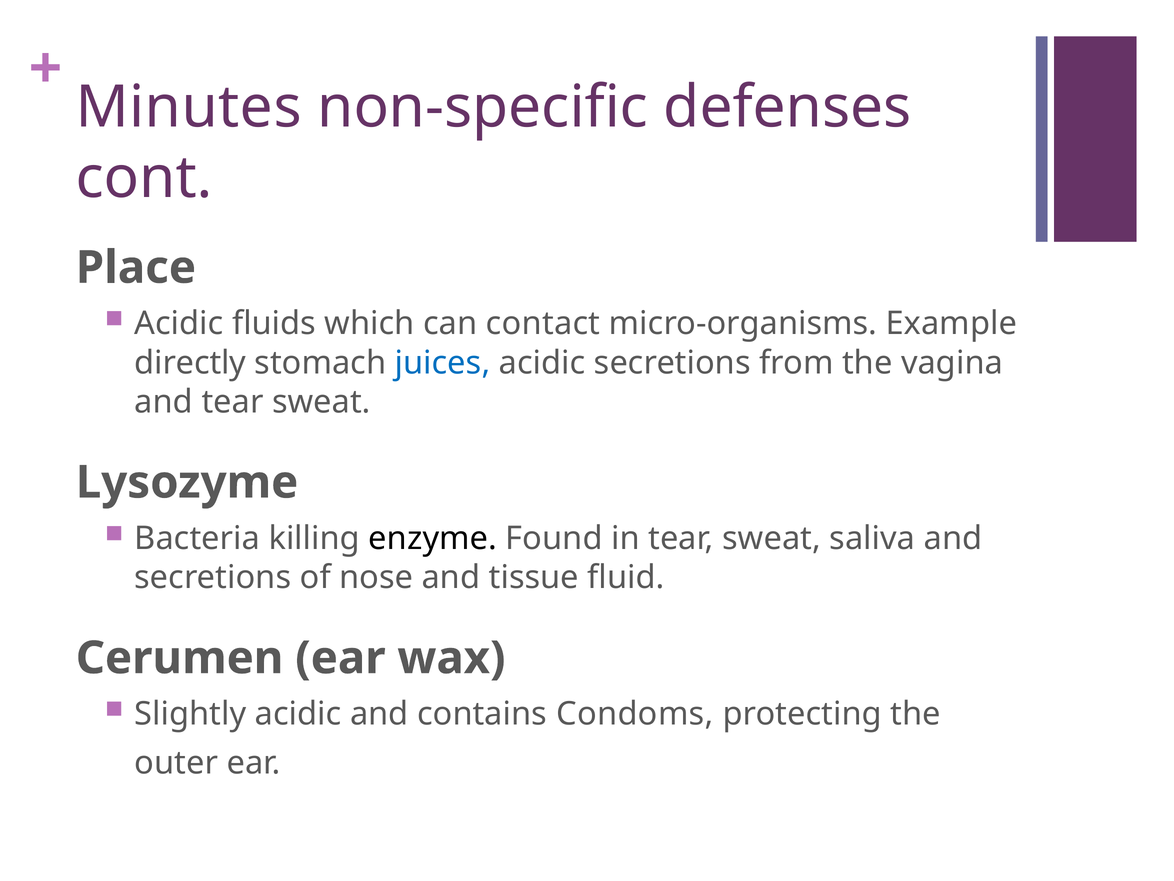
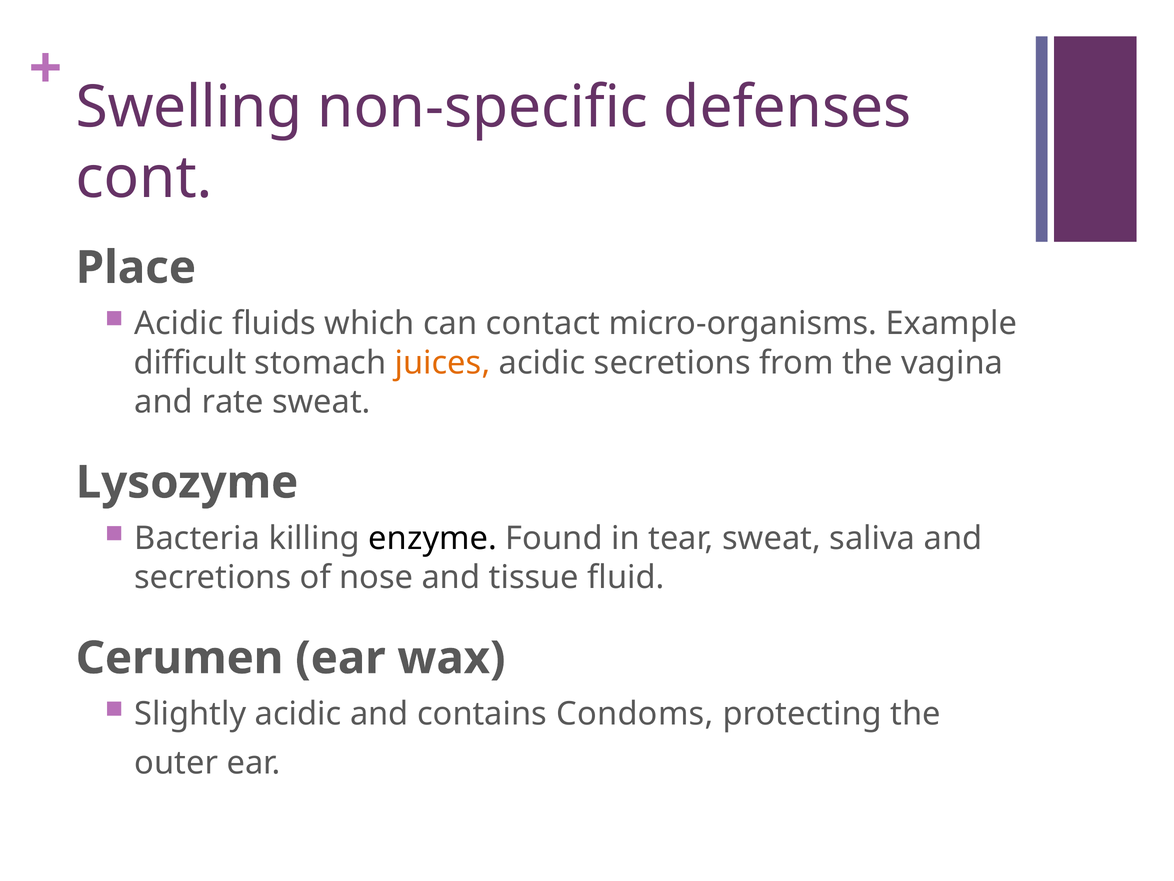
Minutes: Minutes -> Swelling
directly: directly -> difficult
juices colour: blue -> orange
and tear: tear -> rate
